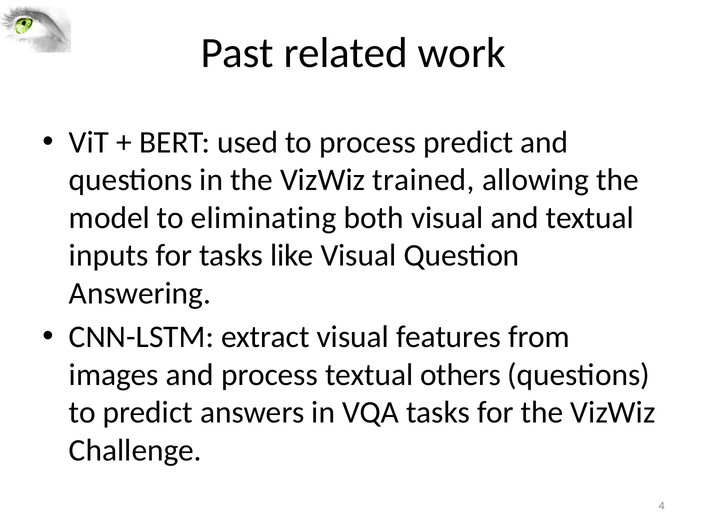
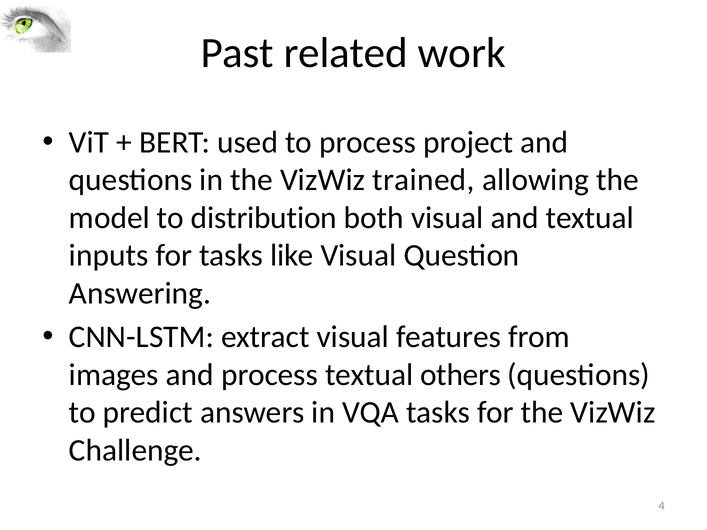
process predict: predict -> project
eliminating: eliminating -> distribution
